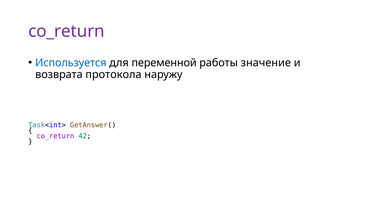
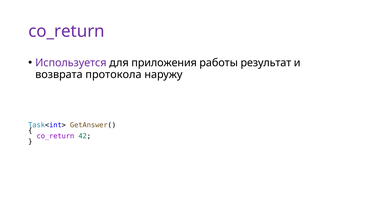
Используется colour: blue -> purple
переменной: переменной -> приложения
значение: значение -> результат
